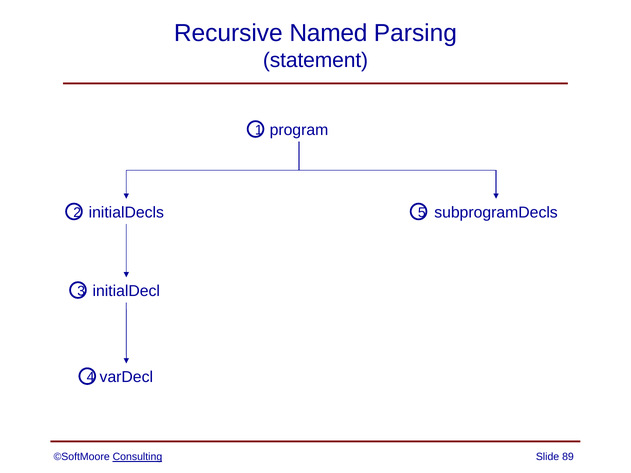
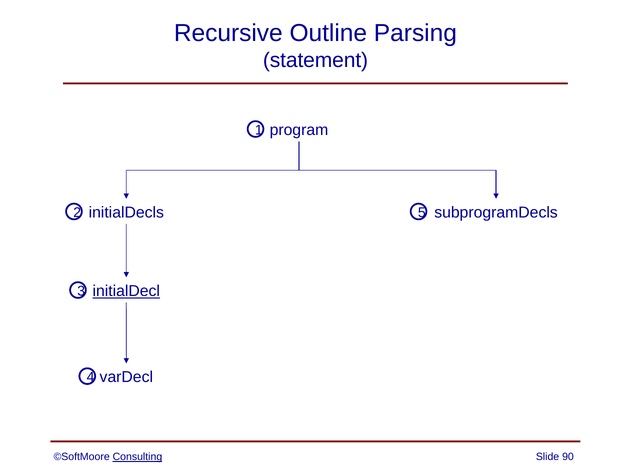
Named: Named -> Outline
initialDecl underline: none -> present
89: 89 -> 90
